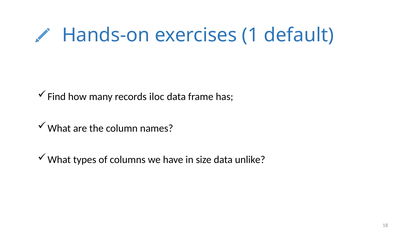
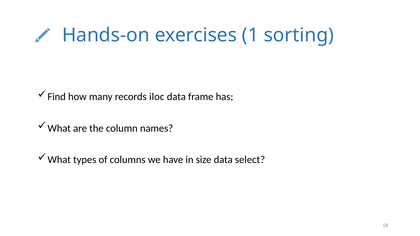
default: default -> sorting
unlike: unlike -> select
